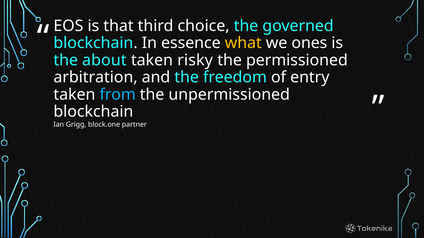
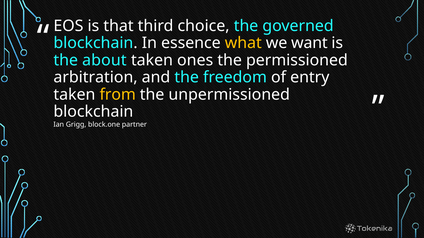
ones: ones -> want
risky: risky -> ones
from colour: light blue -> yellow
